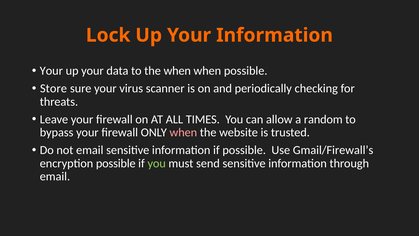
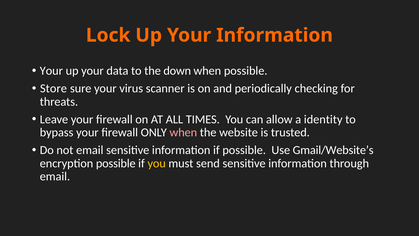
the when: when -> down
random: random -> identity
Gmail/Firewall’s: Gmail/Firewall’s -> Gmail/Website’s
you at (157, 163) colour: light green -> yellow
